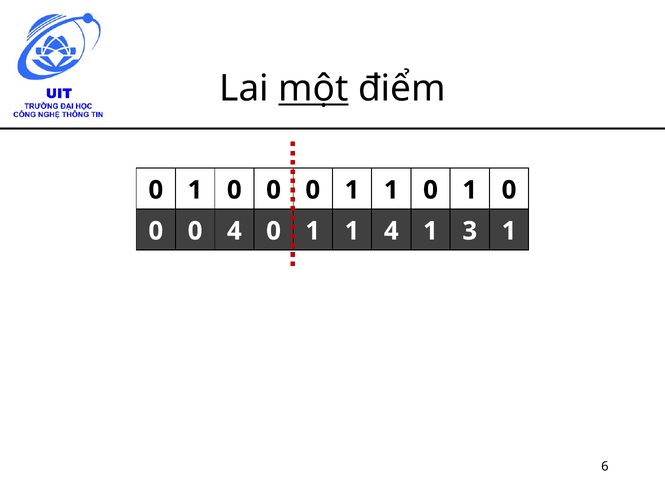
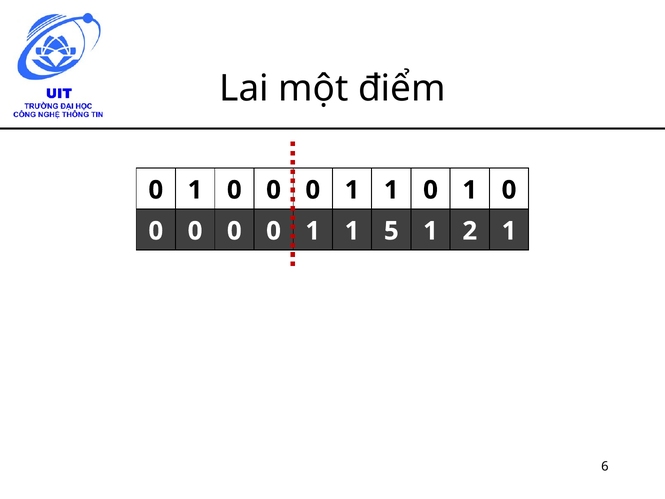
một underline: present -> none
4 at (234, 231): 4 -> 0
1 4: 4 -> 5
3: 3 -> 2
